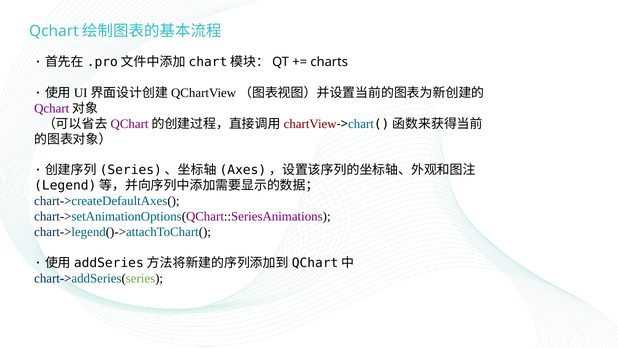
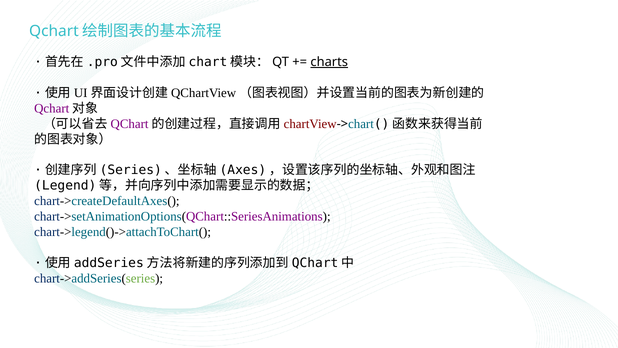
charts underline: none -> present
